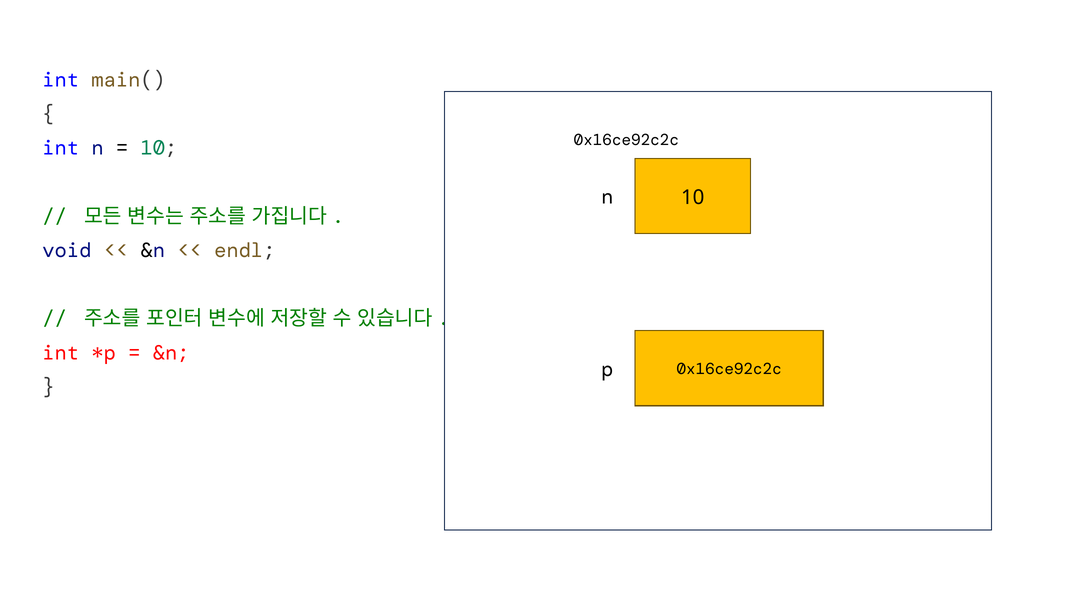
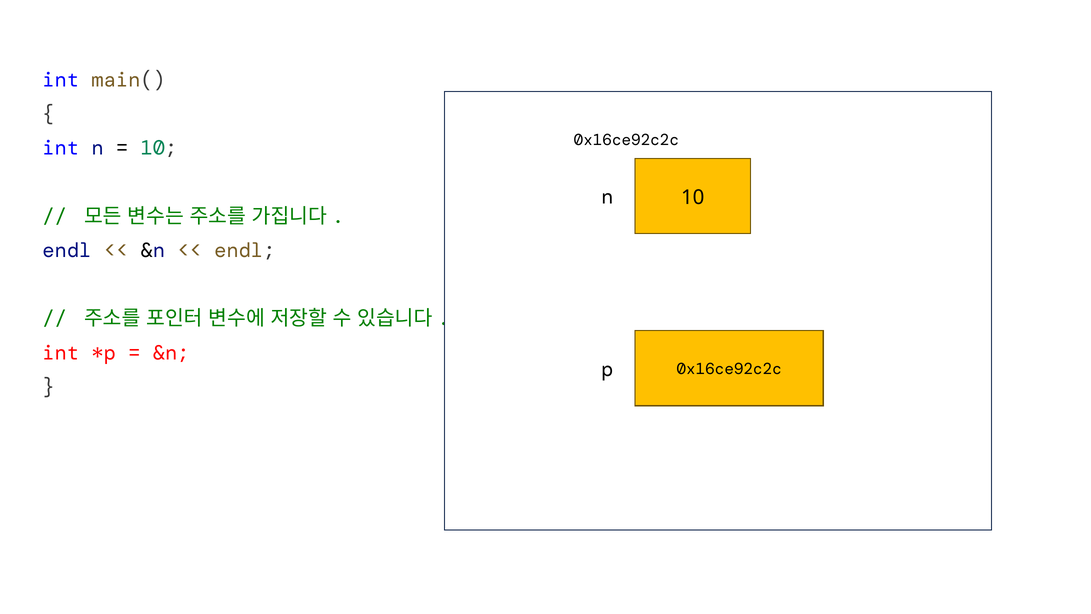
void at (67, 250): void -> endl
